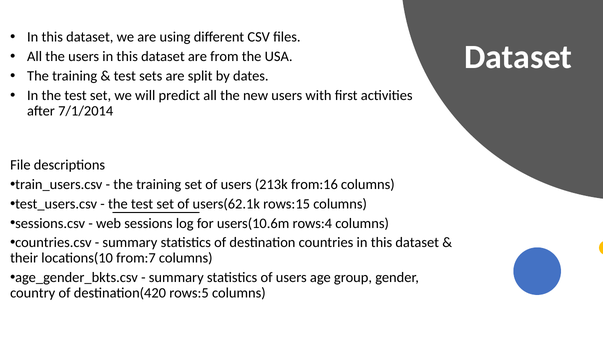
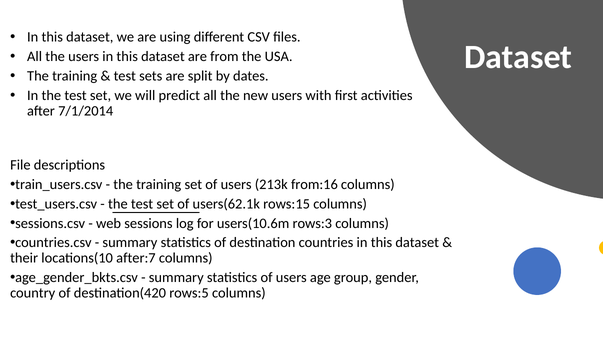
rows:4: rows:4 -> rows:3
from:7: from:7 -> after:7
